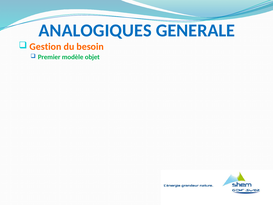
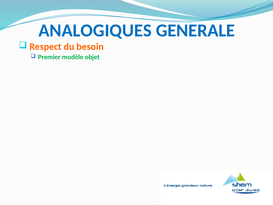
Gestion: Gestion -> Respect
